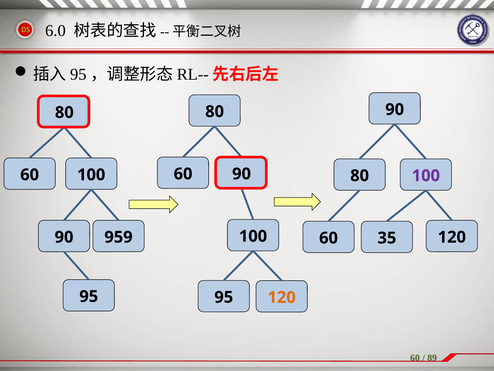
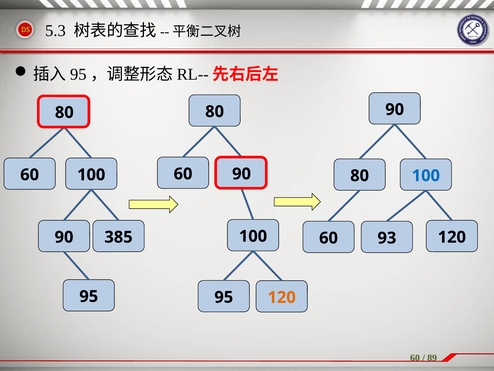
6.0: 6.0 -> 5.3
100 at (426, 175) colour: purple -> blue
959: 959 -> 385
35: 35 -> 93
